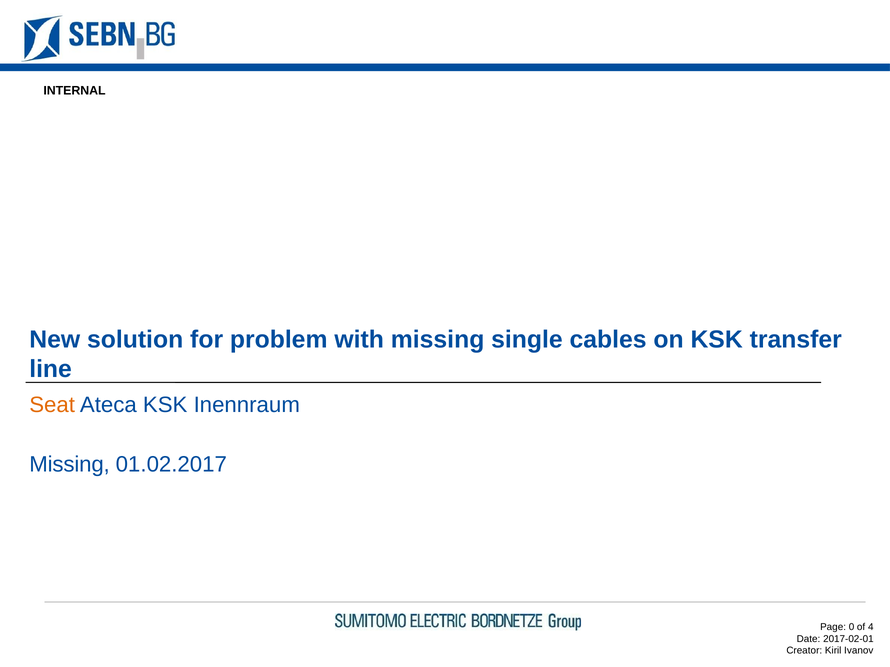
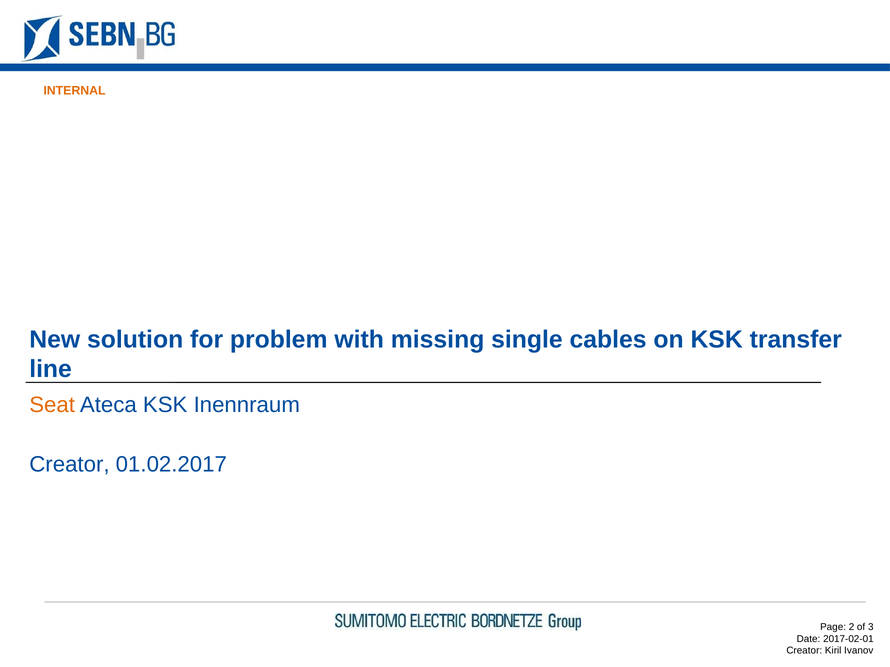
INTERNAL colour: black -> orange
Missing at (70, 465): Missing -> Creator
0: 0 -> 2
4: 4 -> 3
